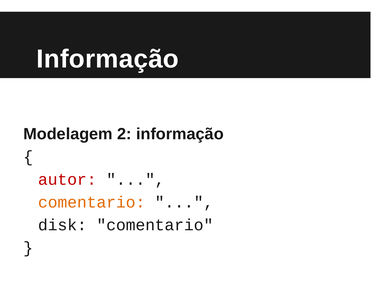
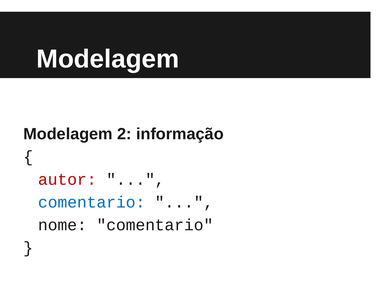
Informação at (108, 59): Informação -> Modelagem
comentario at (92, 202) colour: orange -> blue
disk: disk -> nome
